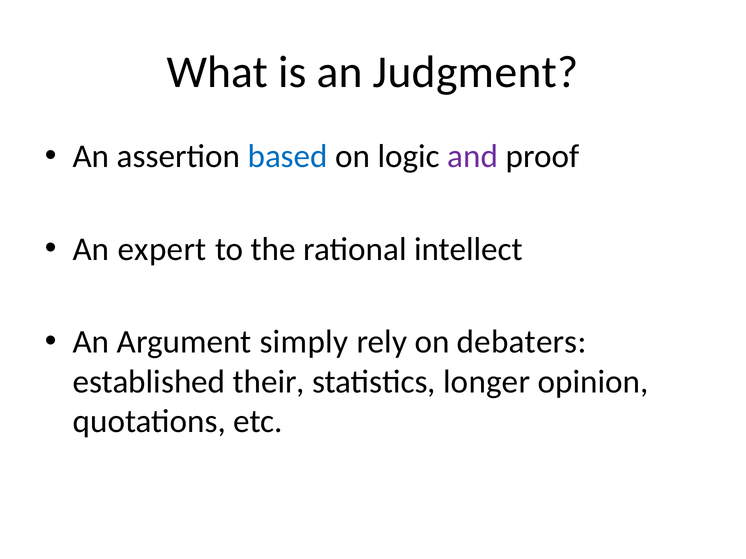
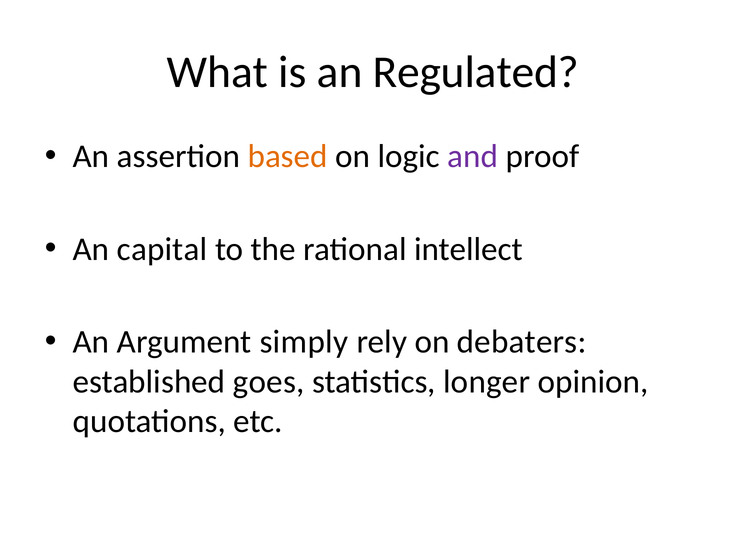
Judgment: Judgment -> Regulated
based colour: blue -> orange
expert: expert -> capital
their: their -> goes
